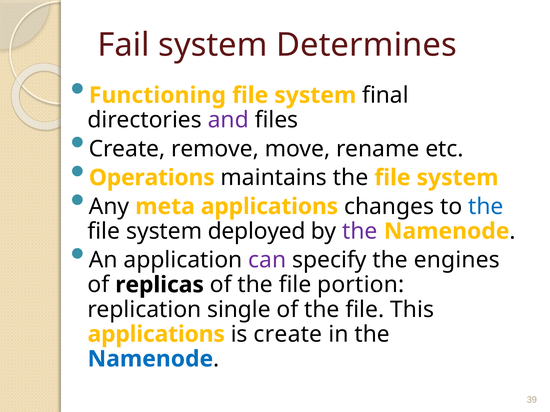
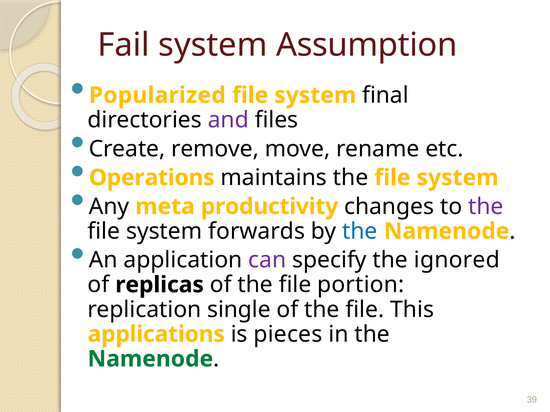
Determines: Determines -> Assumption
Functioning: Functioning -> Popularized
meta applications: applications -> productivity
the at (486, 207) colour: blue -> purple
deployed: deployed -> forwards
the at (360, 231) colour: purple -> blue
engines: engines -> ignored
is create: create -> pieces
Namenode at (150, 359) colour: blue -> green
